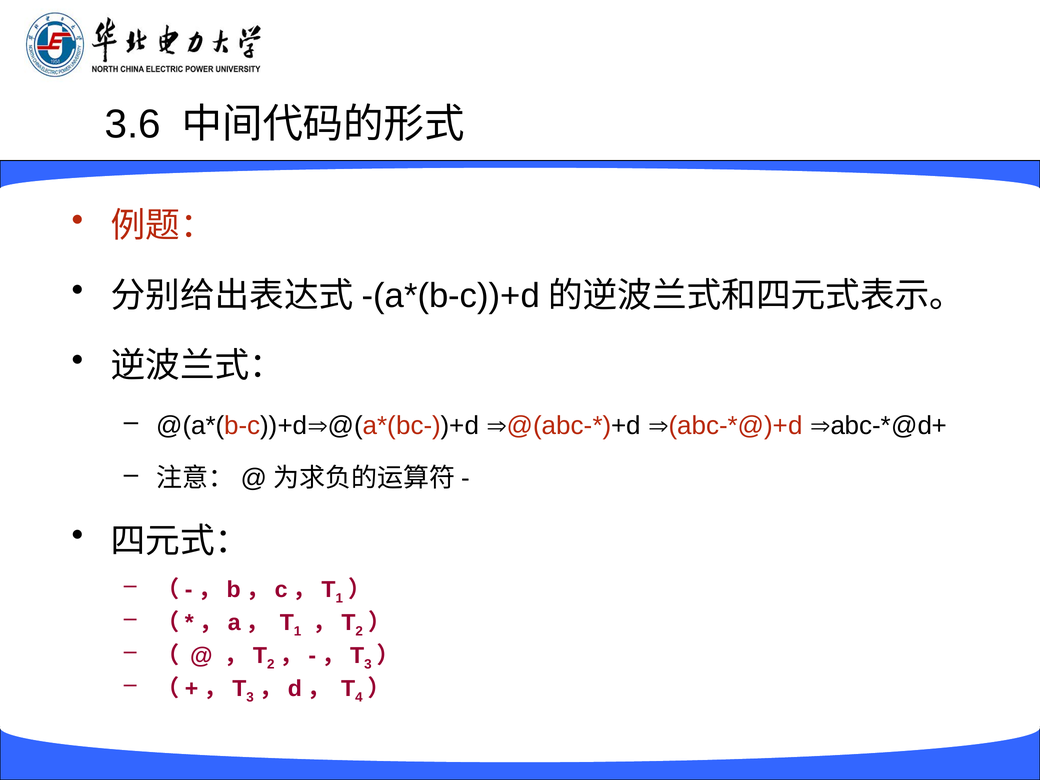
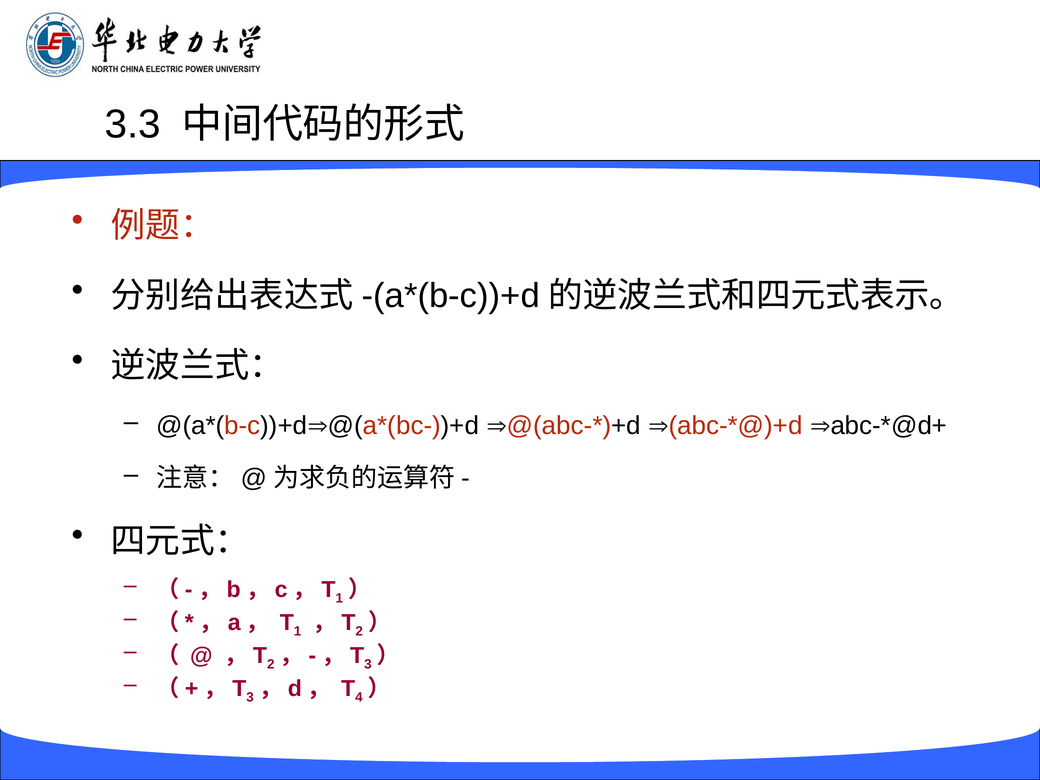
3.6: 3.6 -> 3.3
